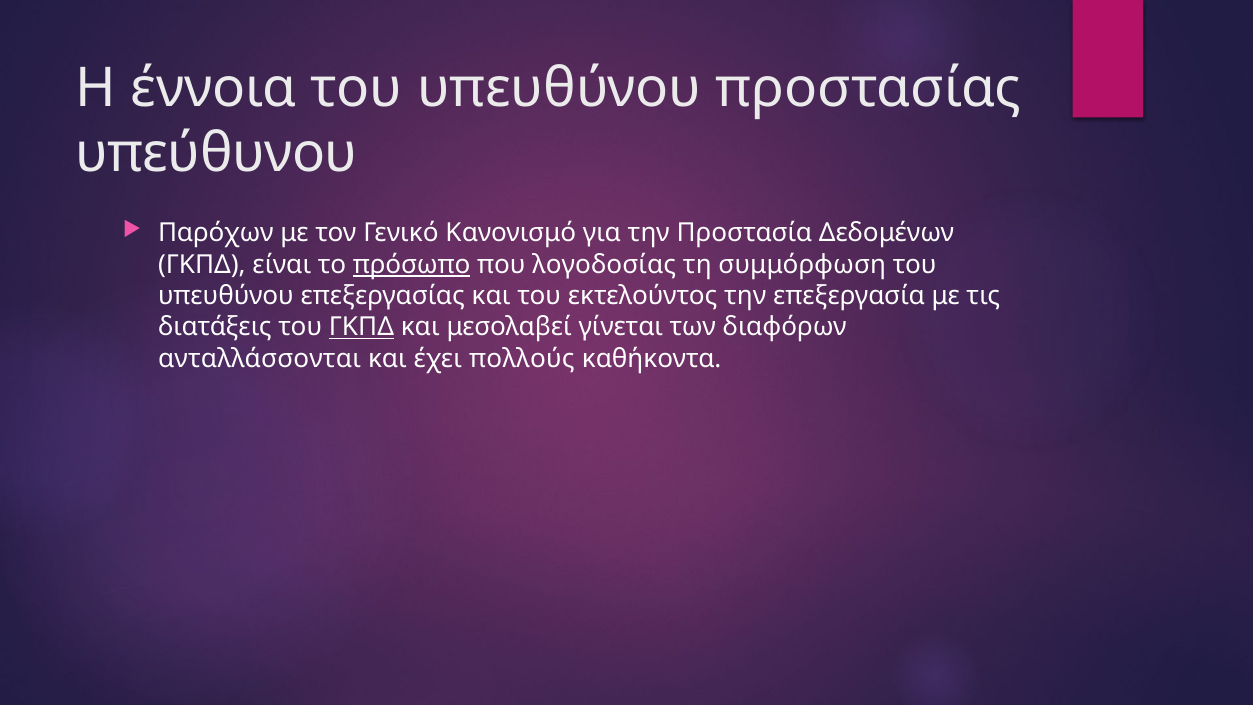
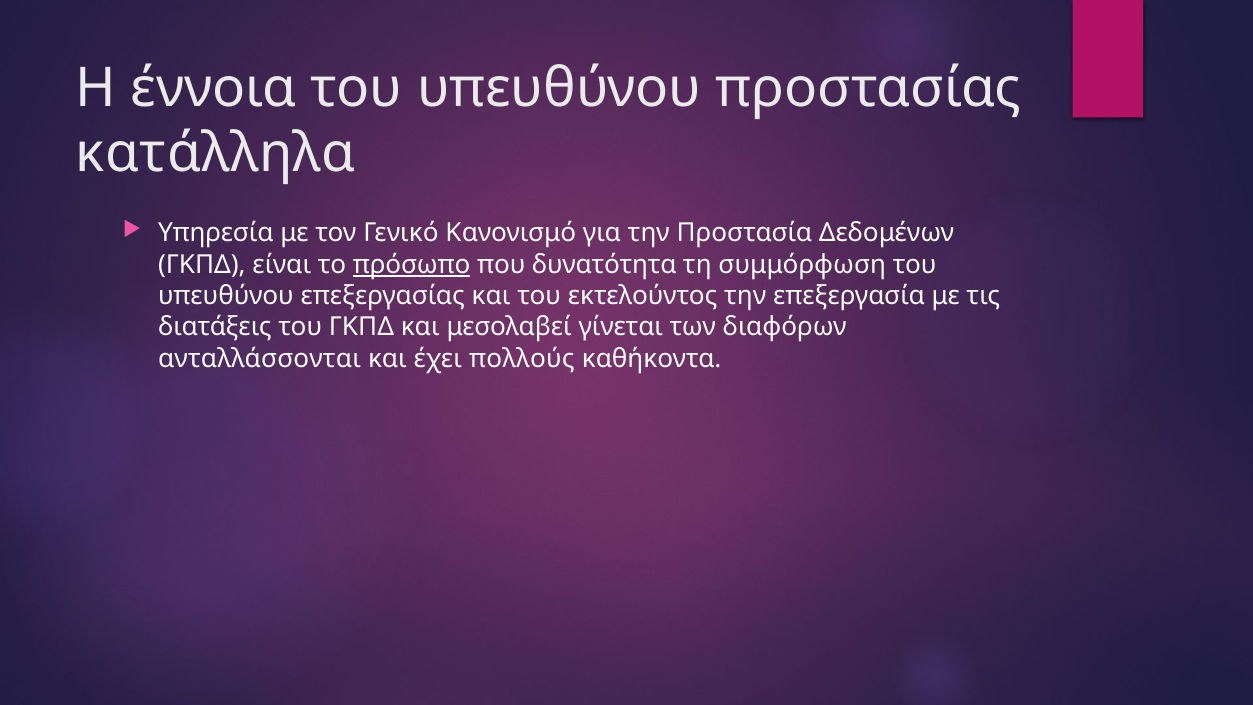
υπεύθυνου: υπεύθυνου -> κατάλληλα
Παρόχων: Παρόχων -> Υπηρεσία
λογοδοσίας: λογοδοσίας -> δυνατότητα
ΓΚΠΔ at (361, 327) underline: present -> none
